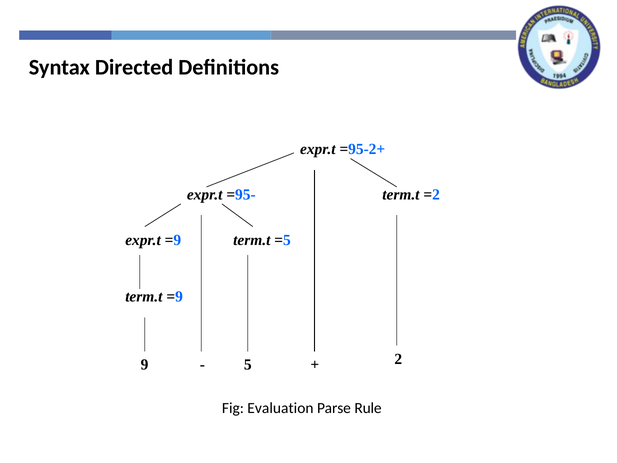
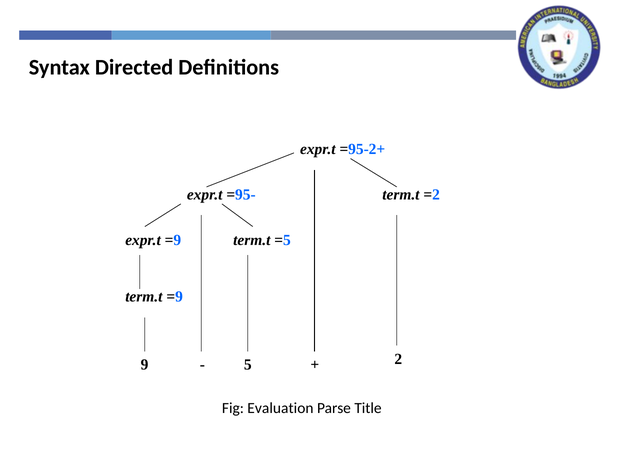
Rule: Rule -> Title
